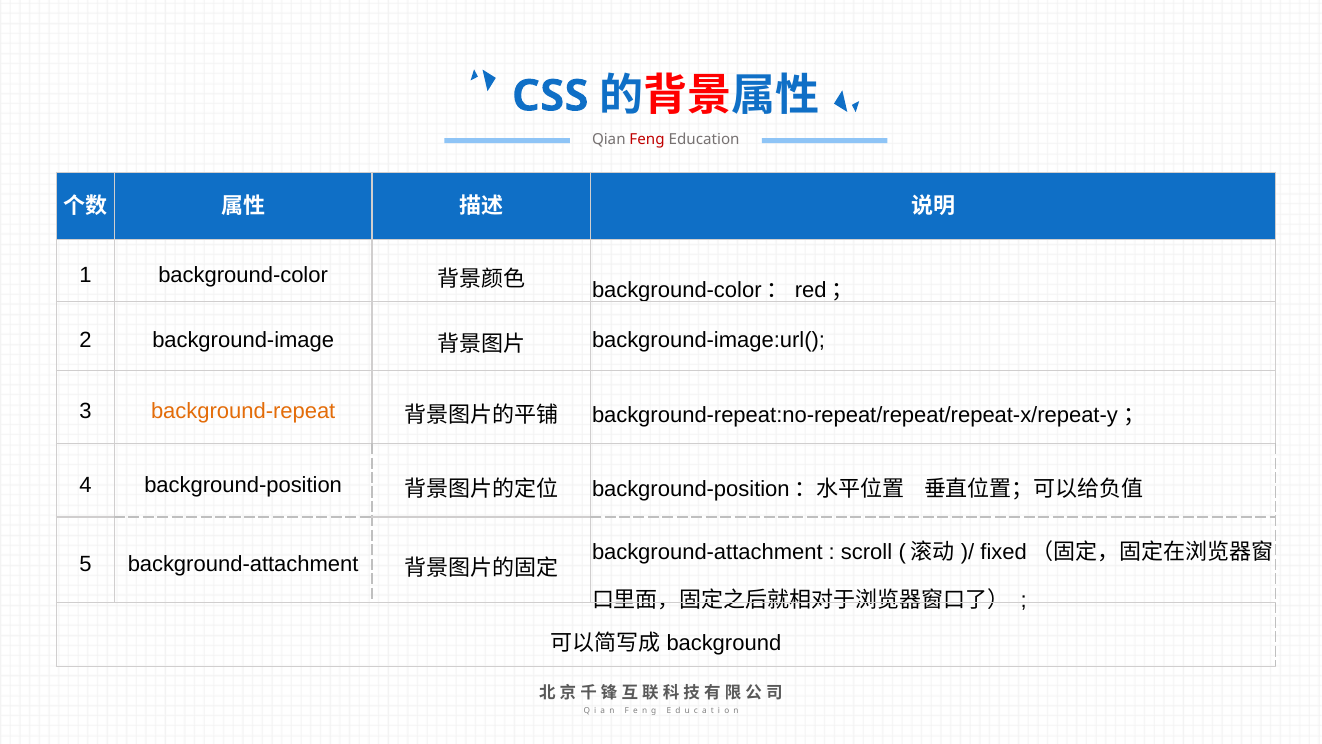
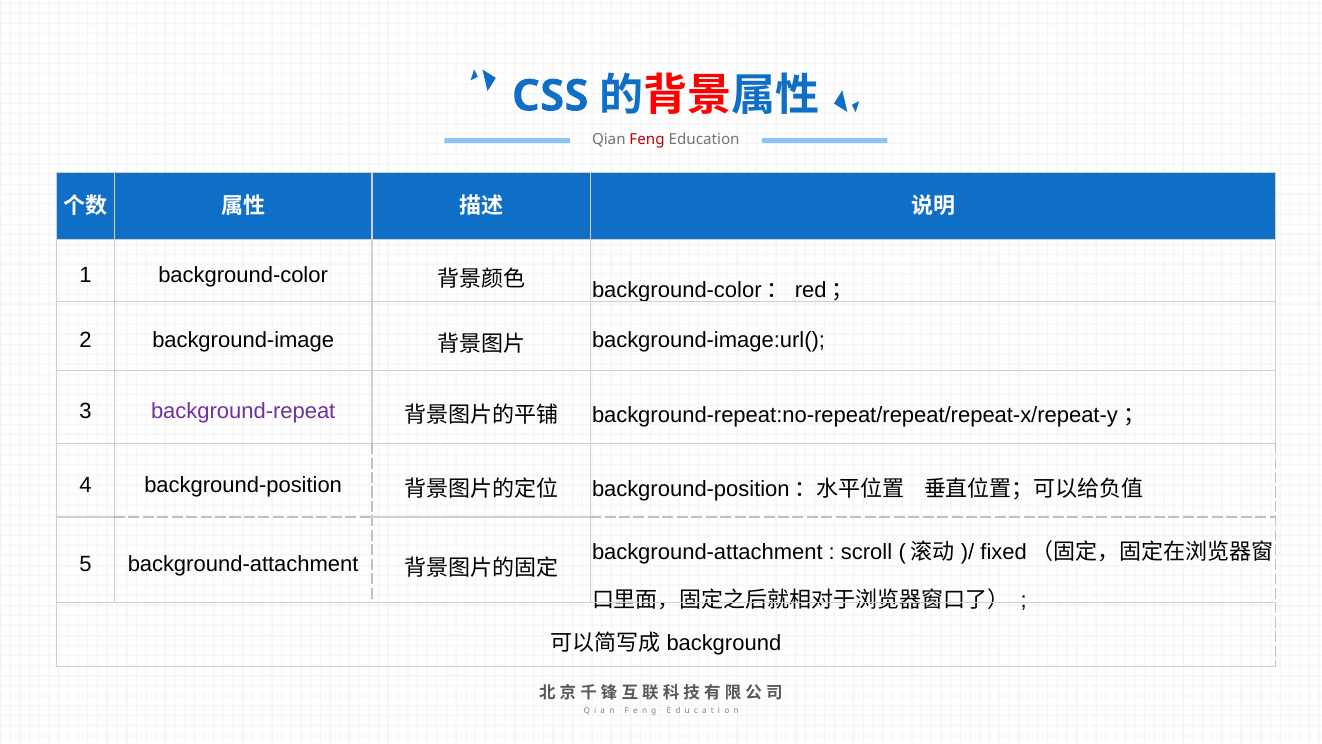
background-repeat colour: orange -> purple
